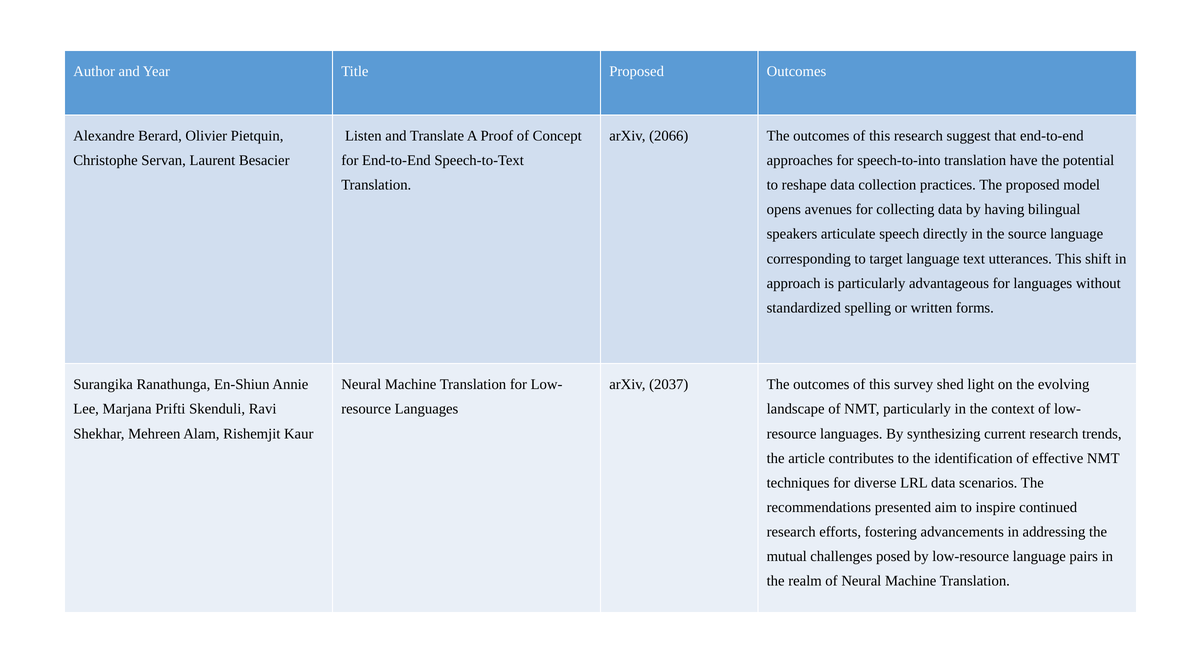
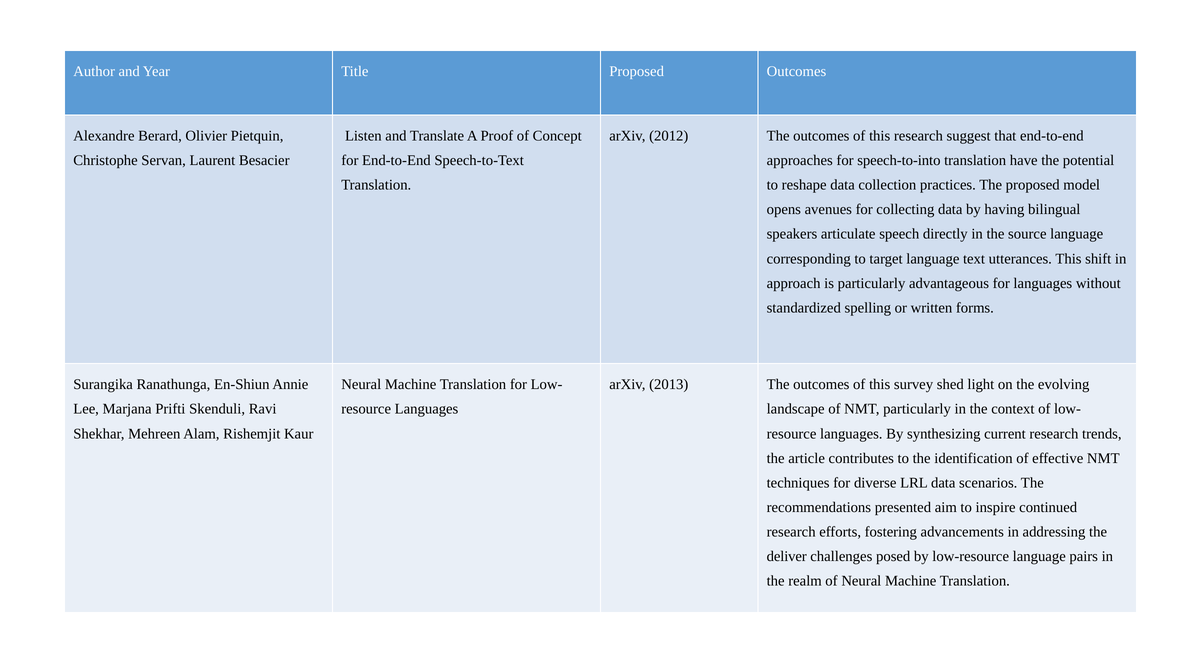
2066: 2066 -> 2012
2037: 2037 -> 2013
mutual: mutual -> deliver
